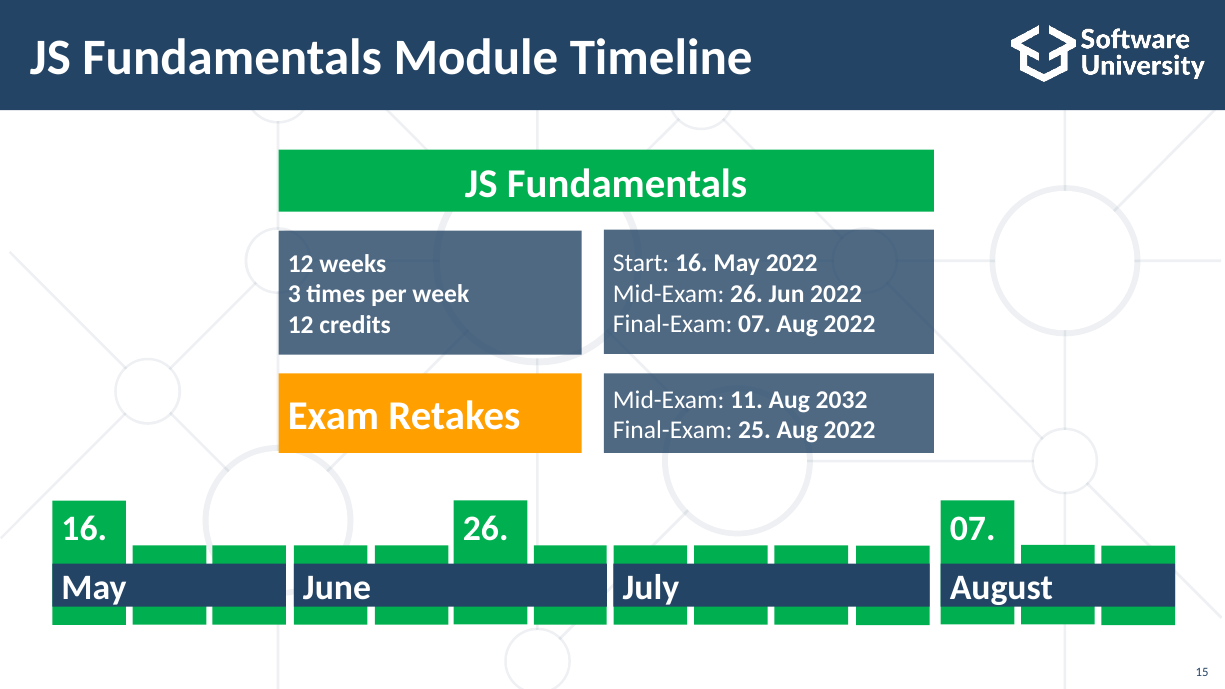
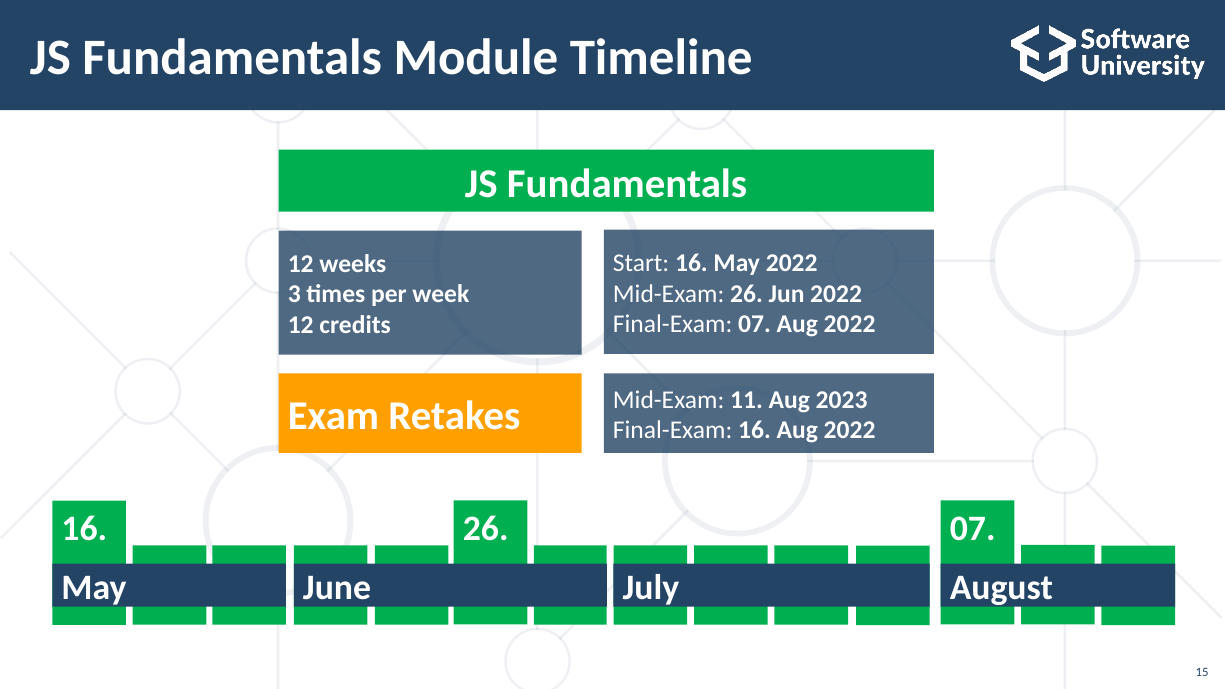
2032: 2032 -> 2023
Final-Exam 25: 25 -> 16
